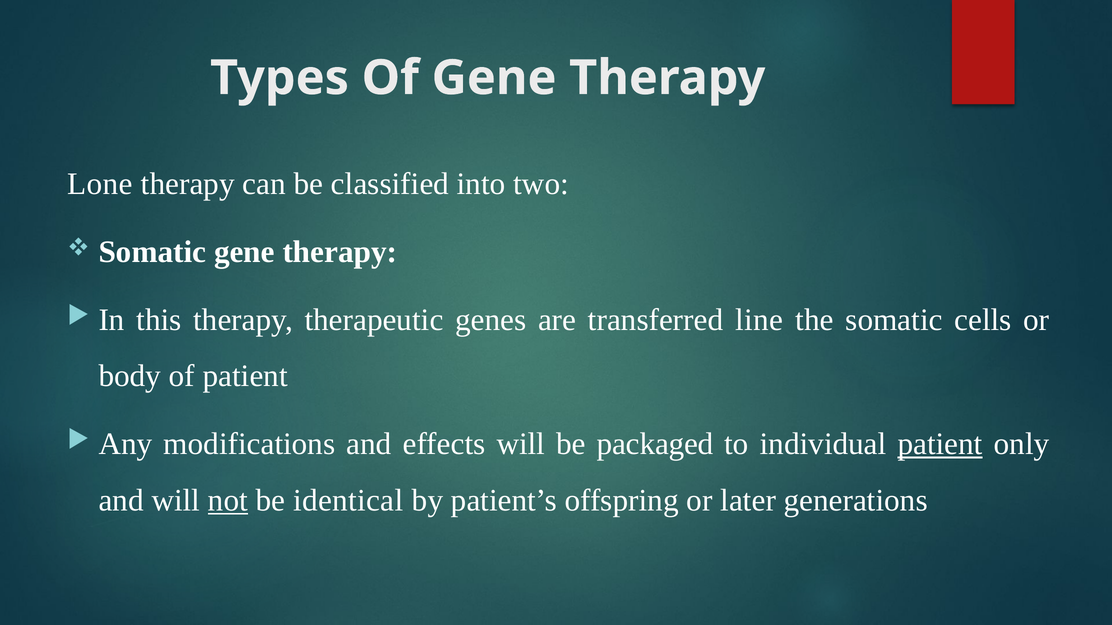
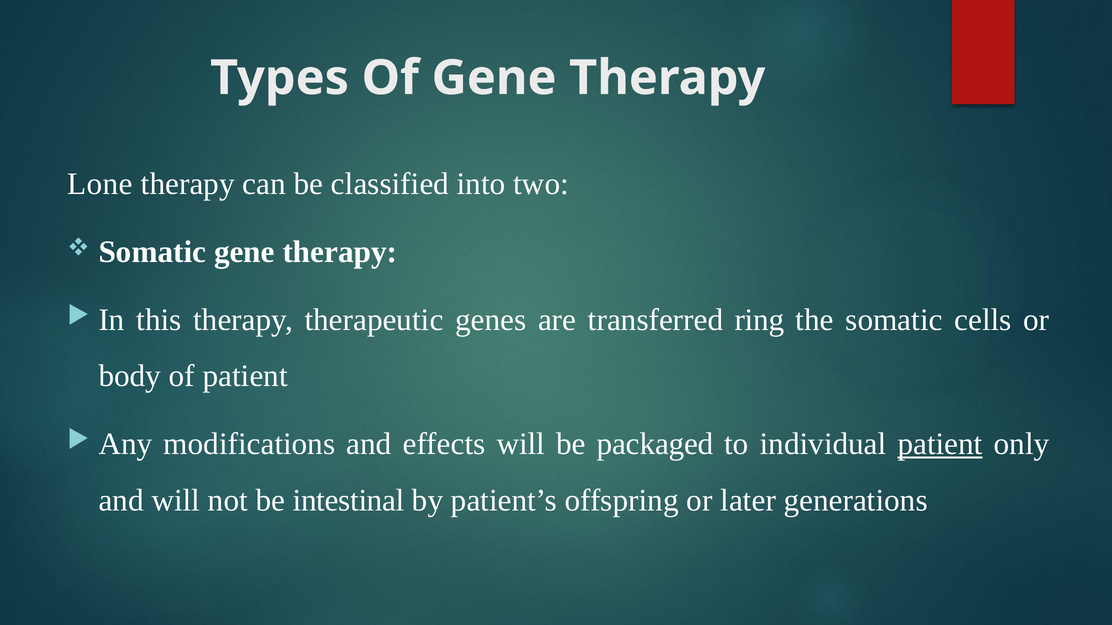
line: line -> ring
not underline: present -> none
identical: identical -> intestinal
